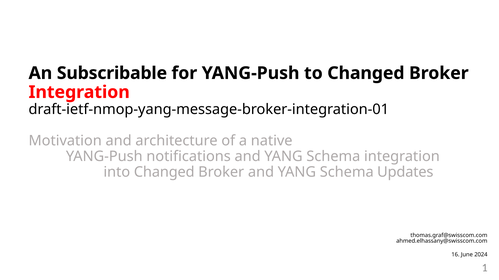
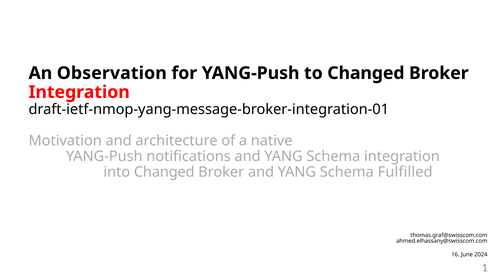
Subscribable: Subscribable -> Observation
Updates: Updates -> Fulfilled
